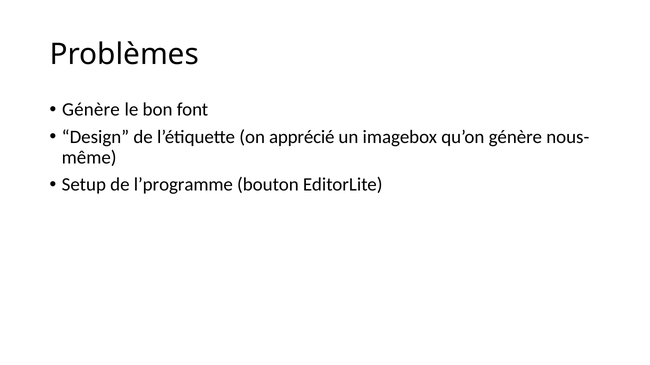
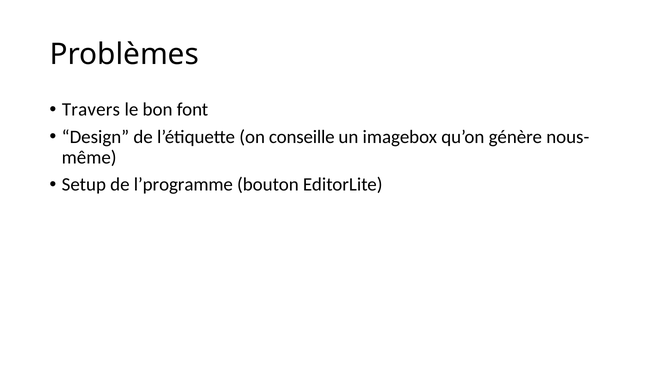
Génère at (91, 110): Génère -> Travers
apprécié: apprécié -> conseille
